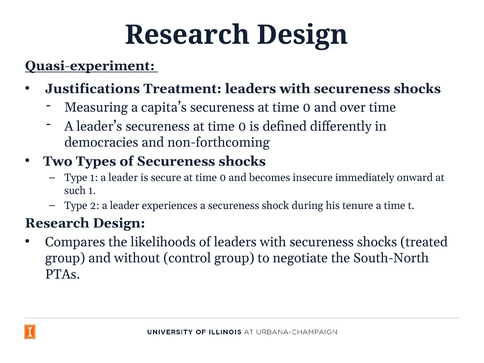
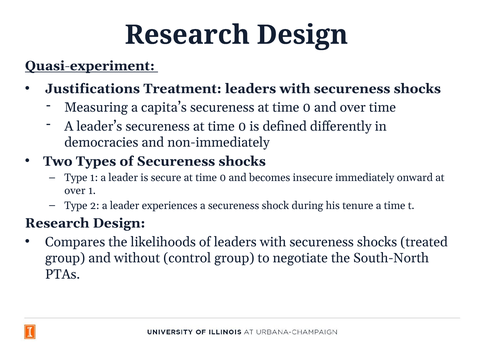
non-forthcoming: non-forthcoming -> non-immediately
such at (75, 191): such -> over
